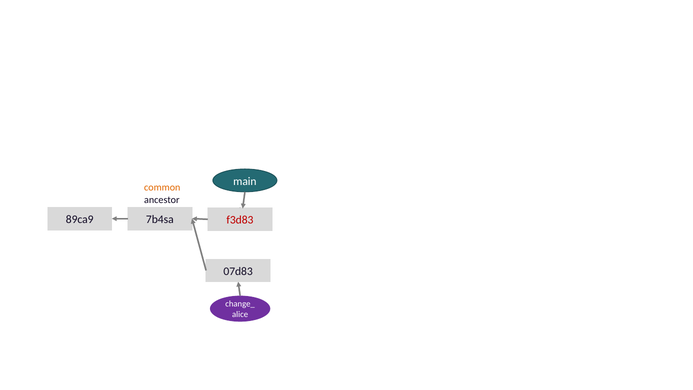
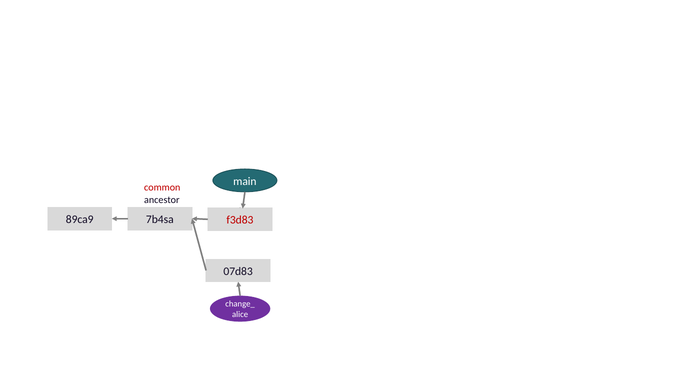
common colour: orange -> red
